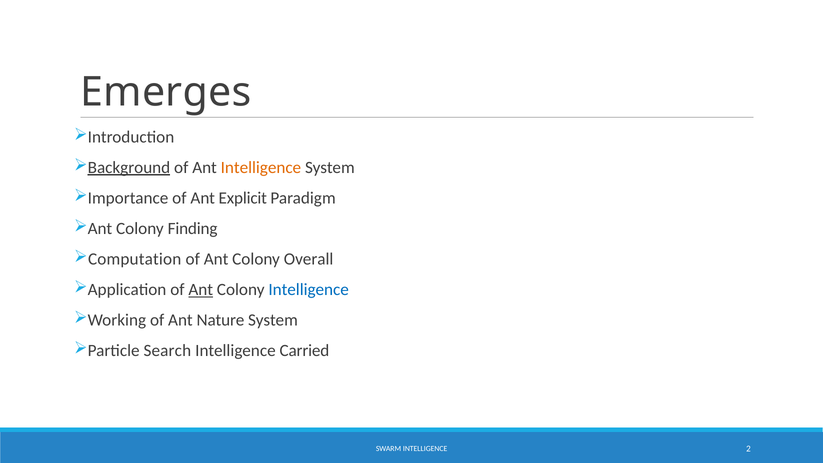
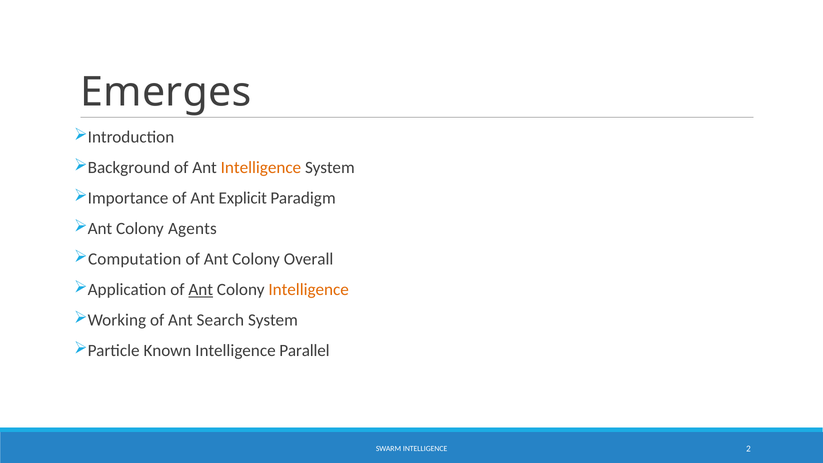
Background underline: present -> none
Finding: Finding -> Agents
Intelligence at (309, 289) colour: blue -> orange
Nature: Nature -> Search
Search: Search -> Known
Carried: Carried -> Parallel
